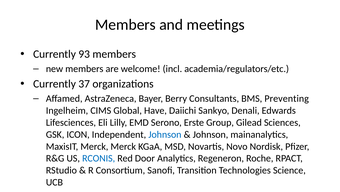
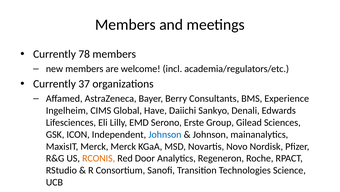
93: 93 -> 78
Preventing: Preventing -> Experience
RCONIS colour: blue -> orange
